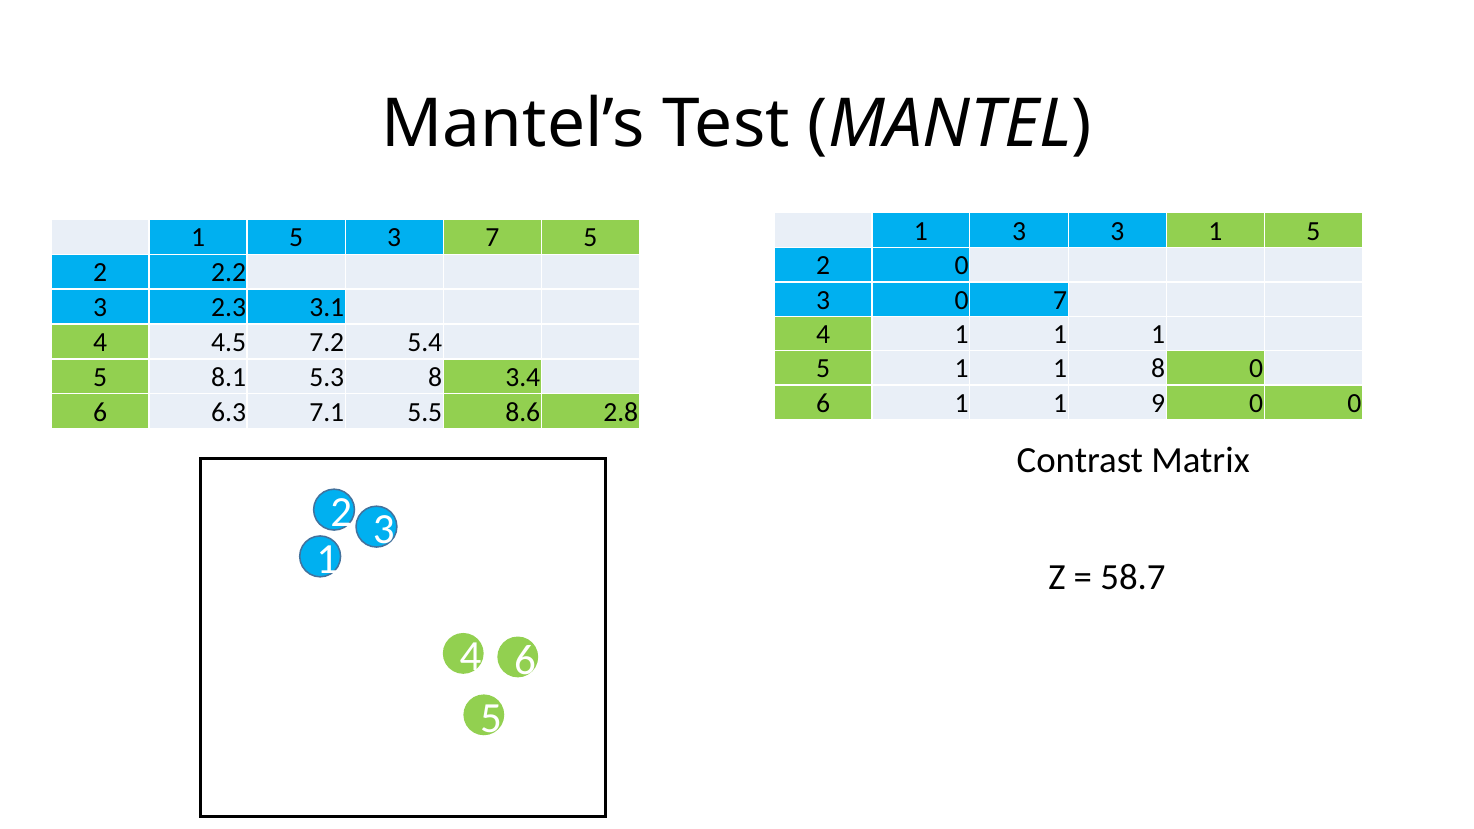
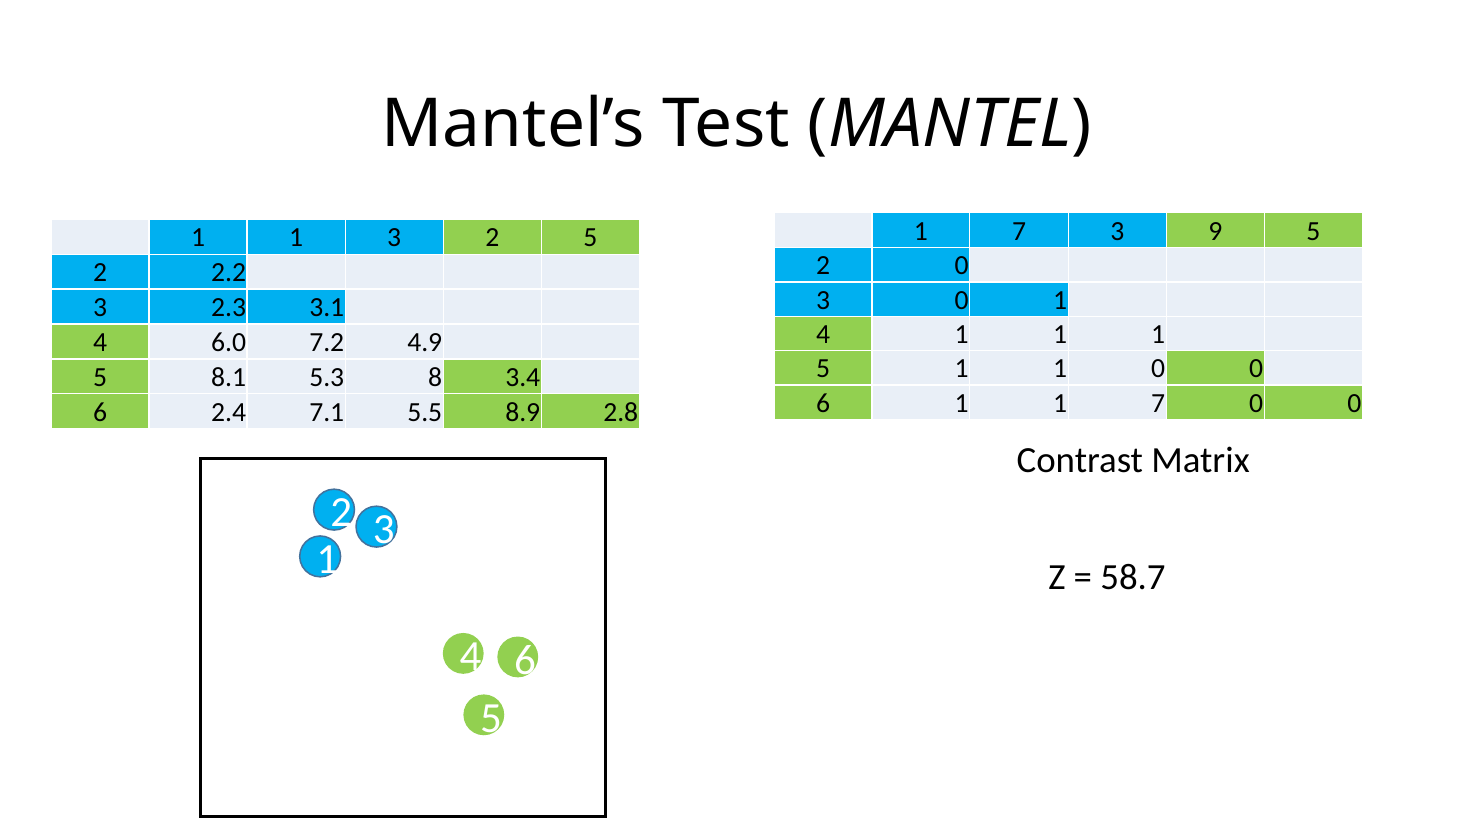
3 at (1019, 231): 3 -> 7
1 at (1215, 231): 1 -> 9
5 at (296, 238): 5 -> 1
3 7: 7 -> 2
0 7: 7 -> 1
4.5: 4.5 -> 6.0
5.4: 5.4 -> 4.9
1 8: 8 -> 0
1 1 9: 9 -> 7
6.3: 6.3 -> 2.4
8.6: 8.6 -> 8.9
